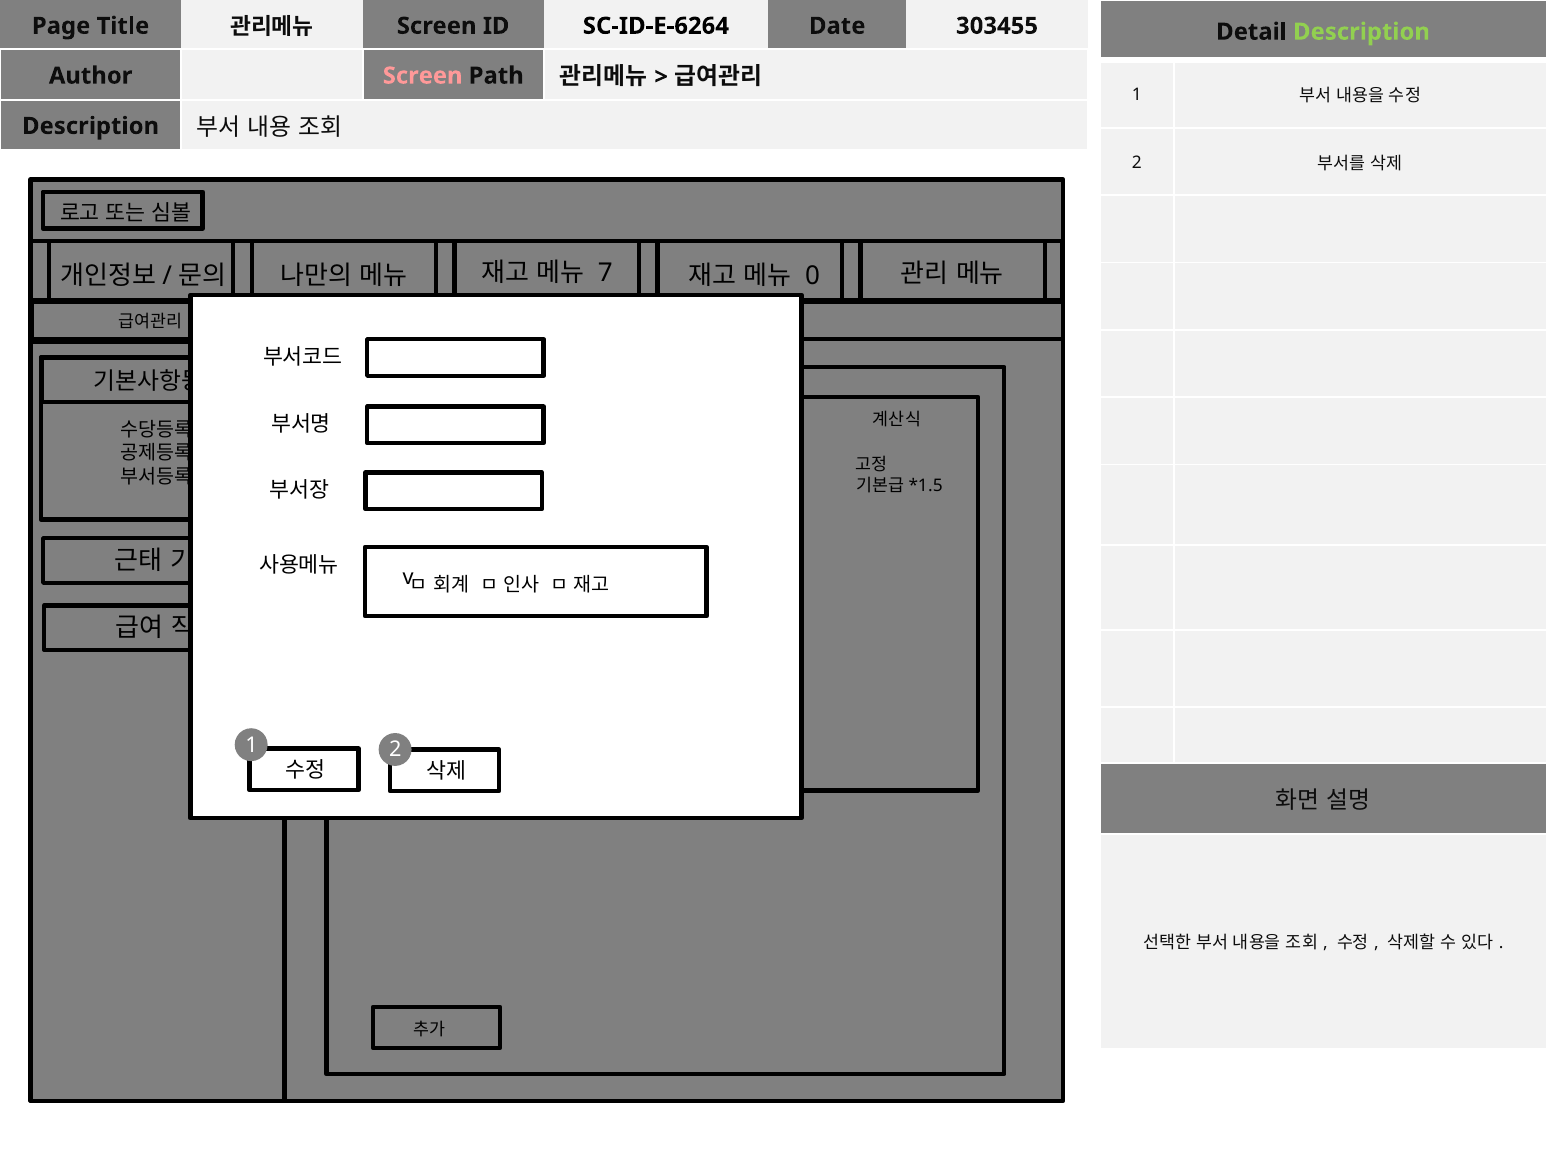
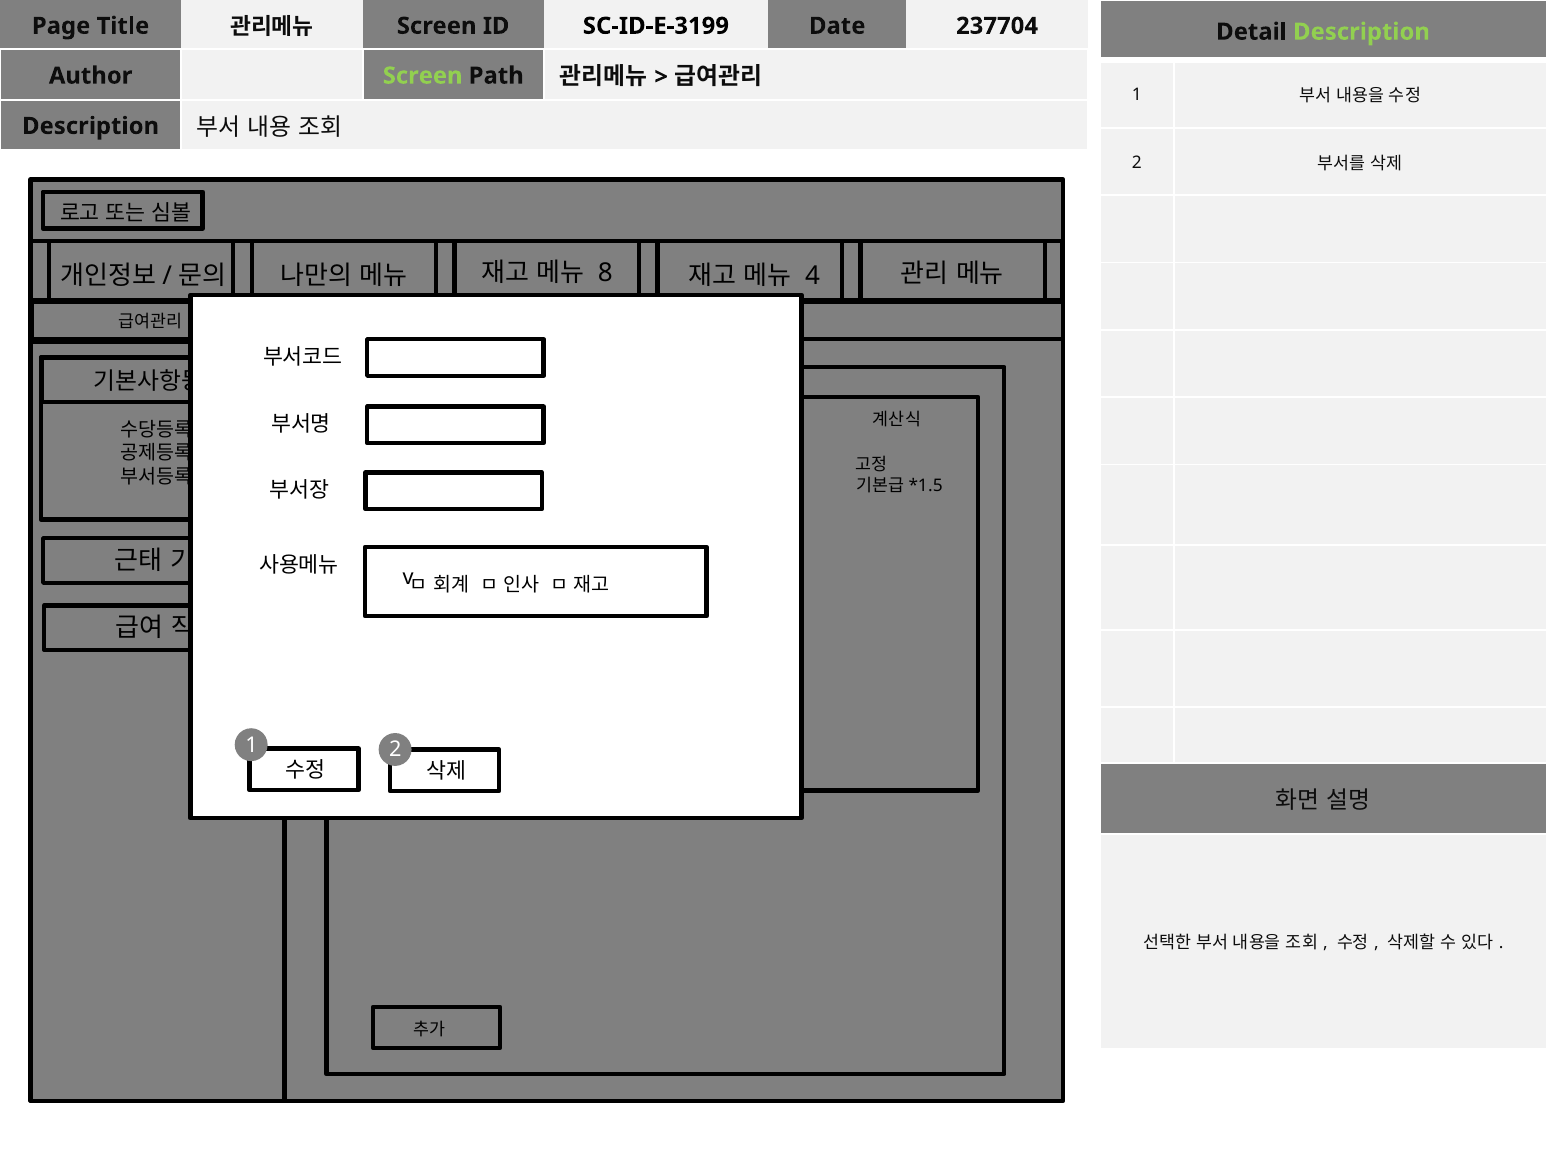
SC-ID-E-6264: SC-ID-E-6264 -> SC-ID-E-3199
303455: 303455 -> 237704
Screen at (423, 76) colour: pink -> light green
7: 7 -> 8
0: 0 -> 4
